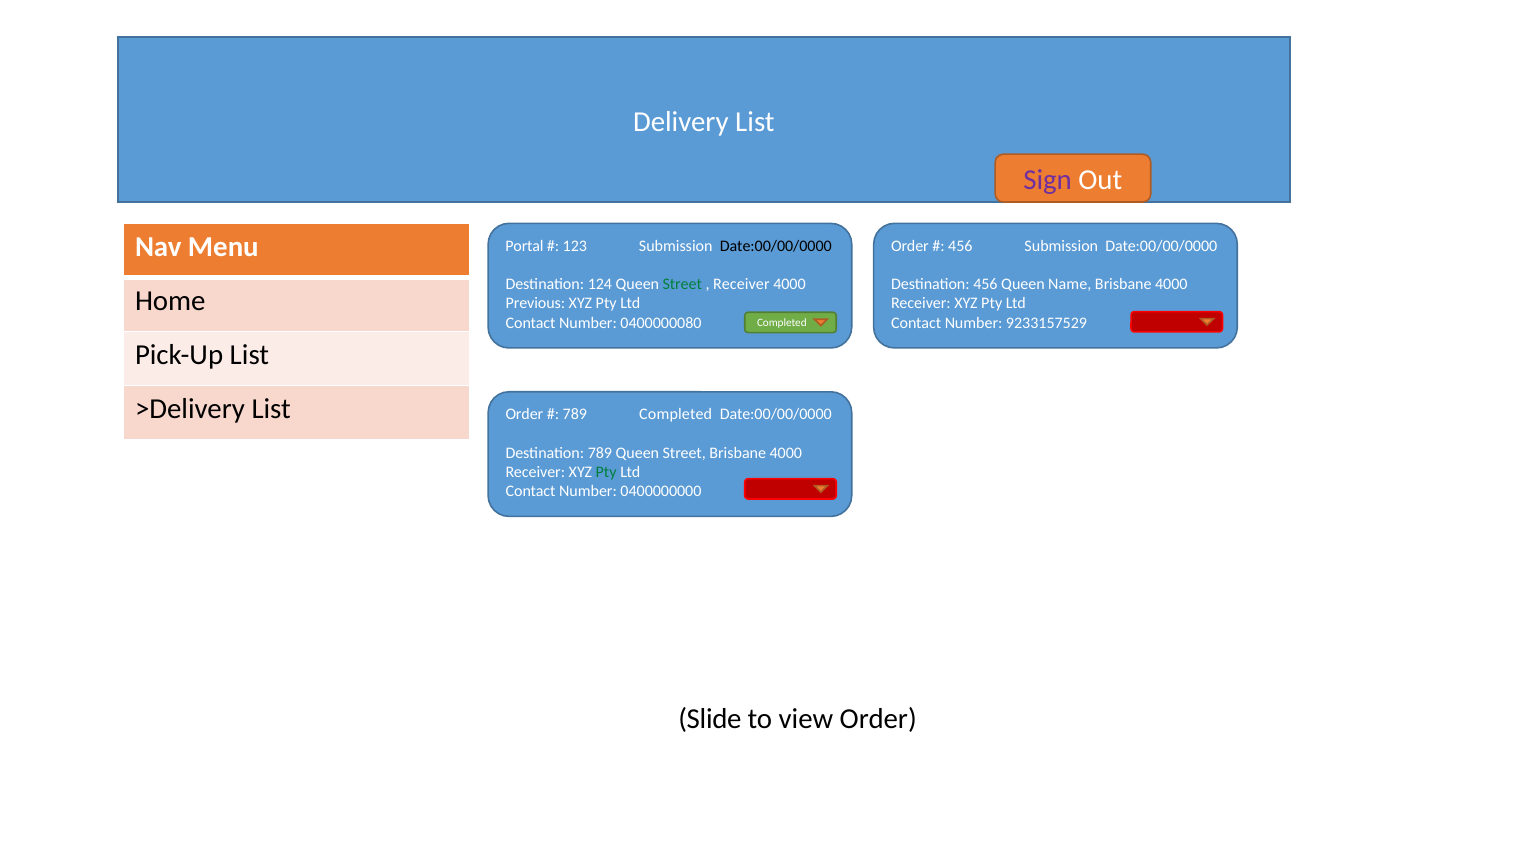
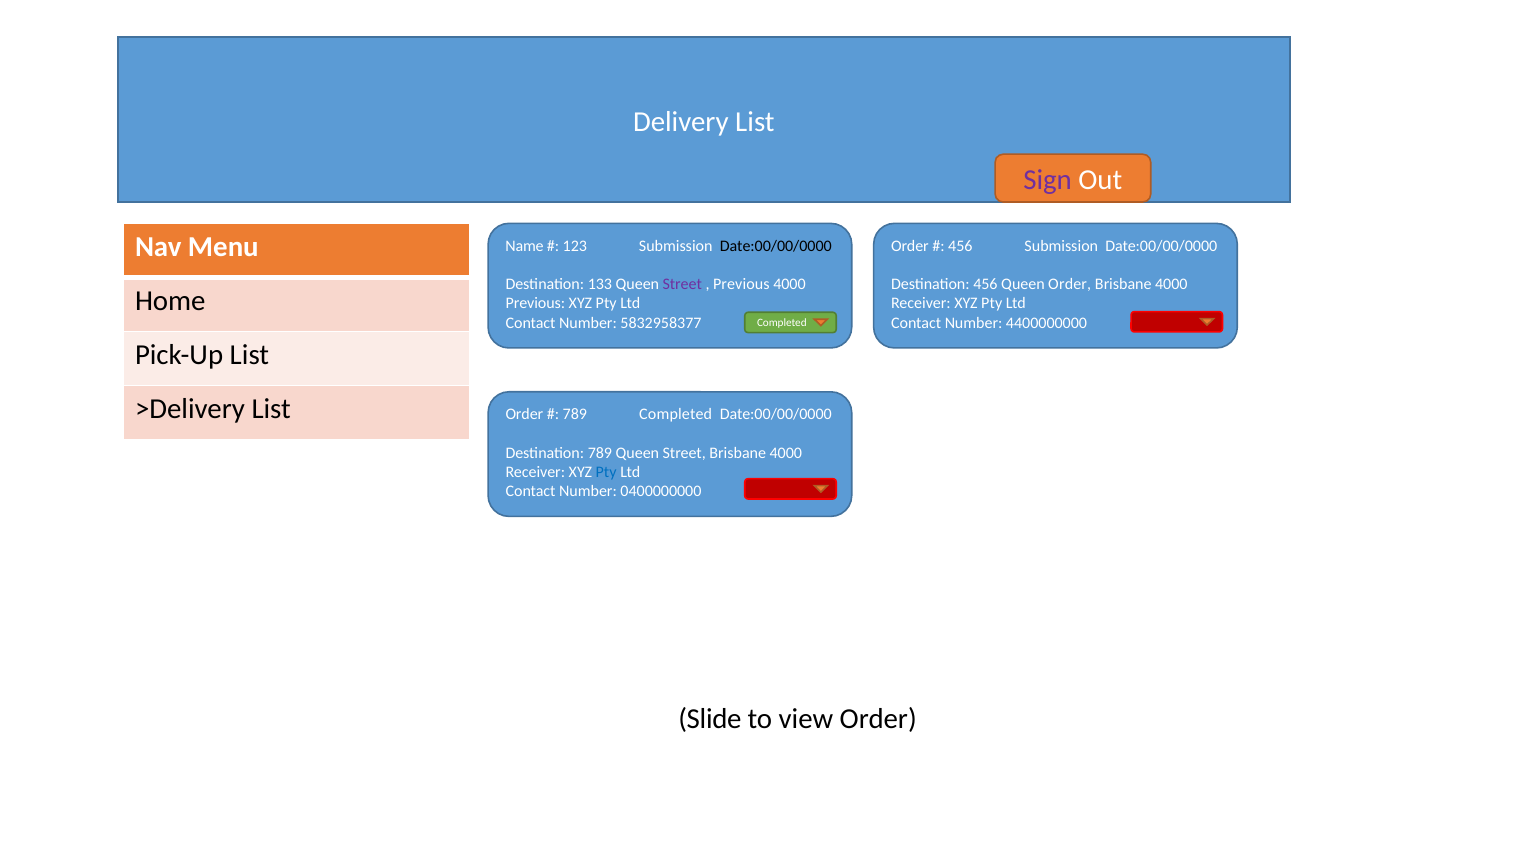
Portal: Portal -> Name
124: 124 -> 133
Street at (682, 284) colour: green -> purple
Receiver at (741, 284): Receiver -> Previous
Queen Name: Name -> Order
0400000080: 0400000080 -> 5832958377
9233157529: 9233157529 -> 4400000000
Pty at (606, 472) colour: green -> blue
